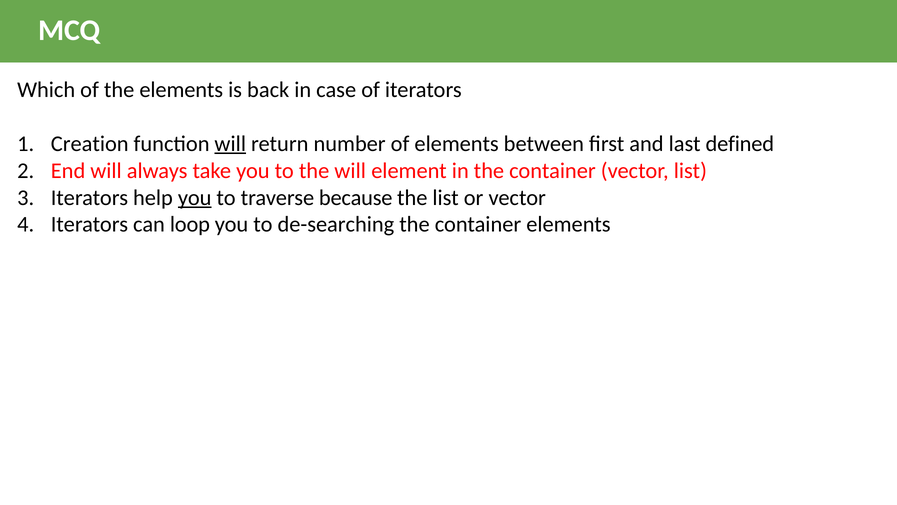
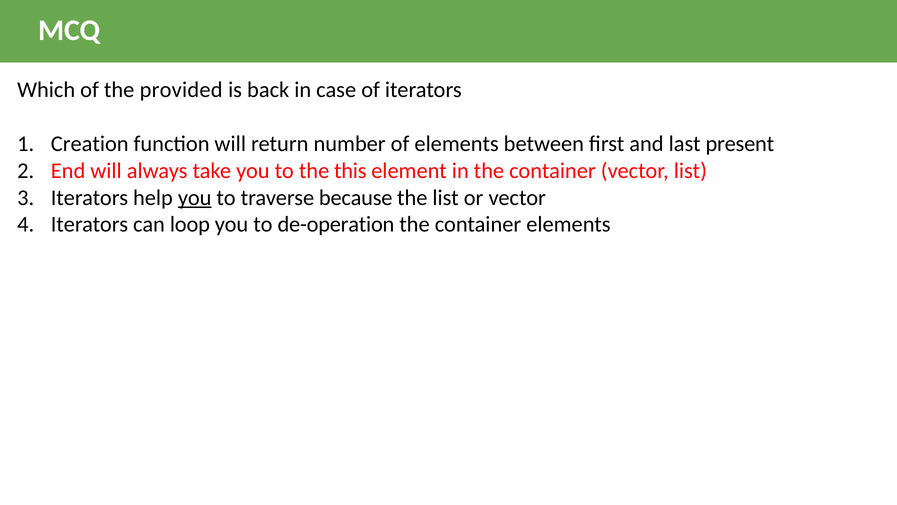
the elements: elements -> provided
will at (230, 144) underline: present -> none
defined: defined -> present
the will: will -> this
de-searching: de-searching -> de-operation
